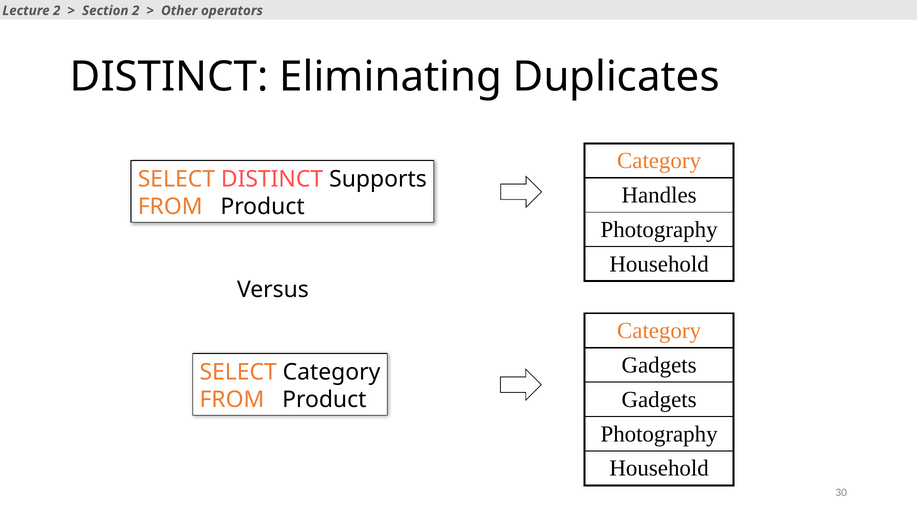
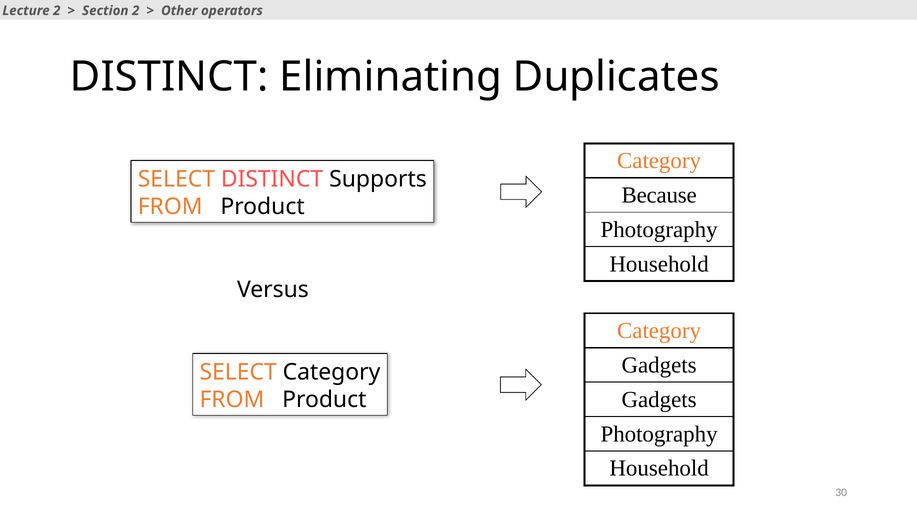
Handles: Handles -> Because
